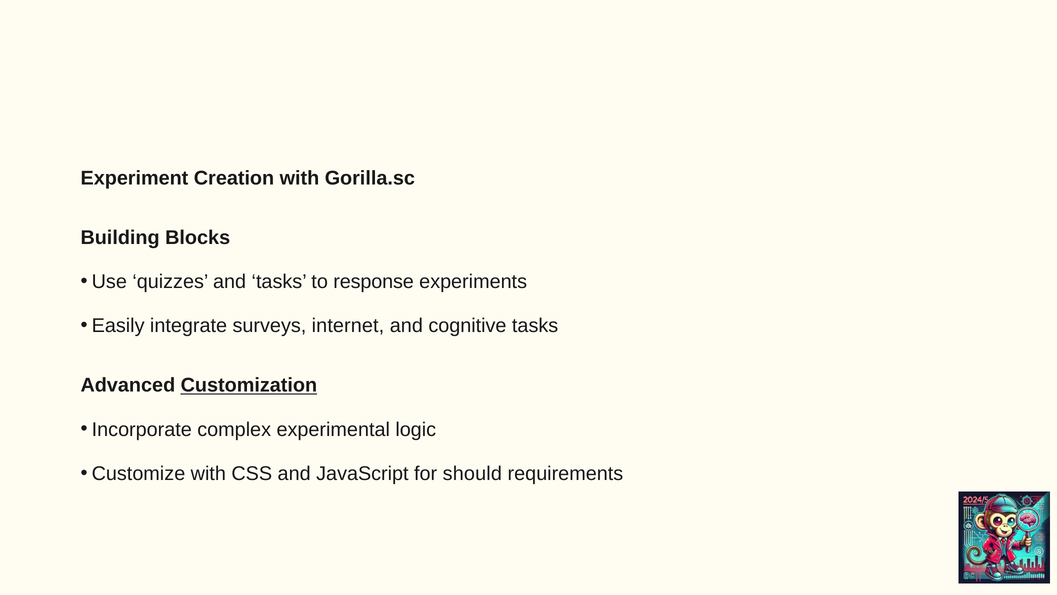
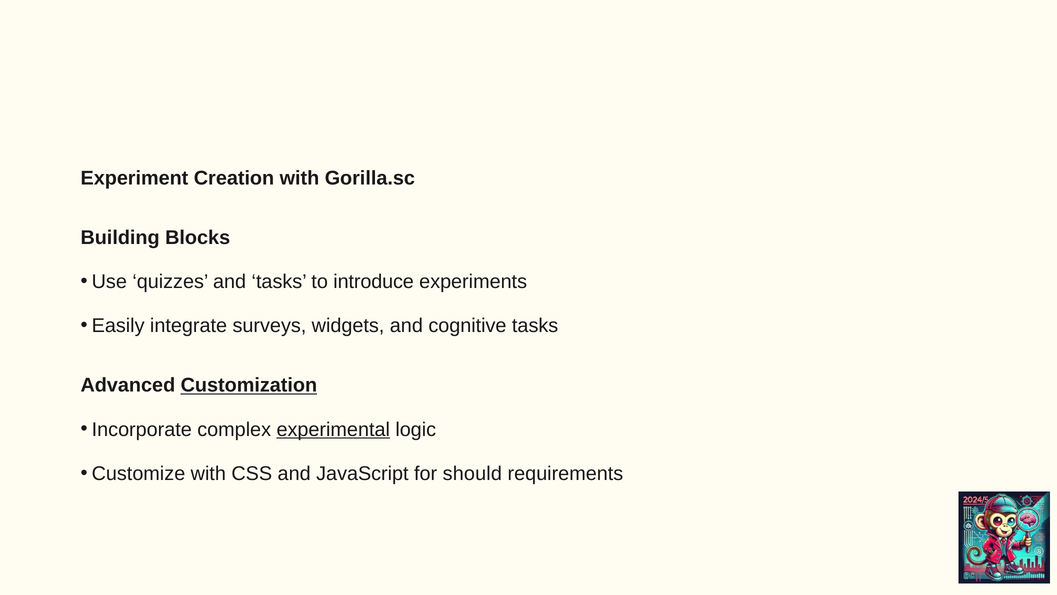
response: response -> introduce
internet: internet -> widgets
experimental underline: none -> present
